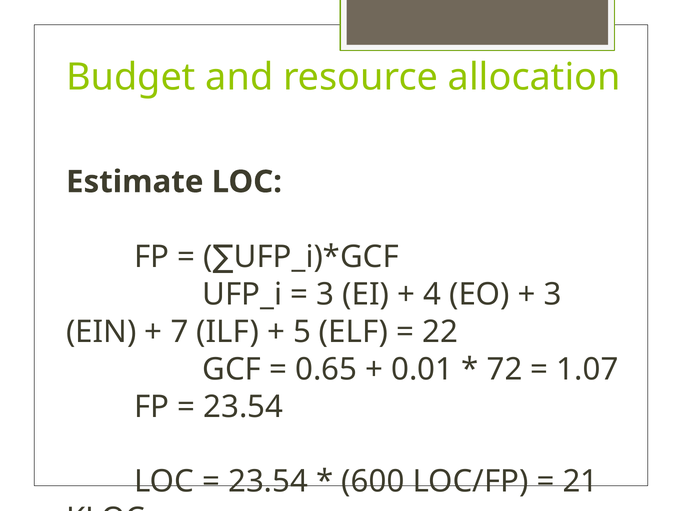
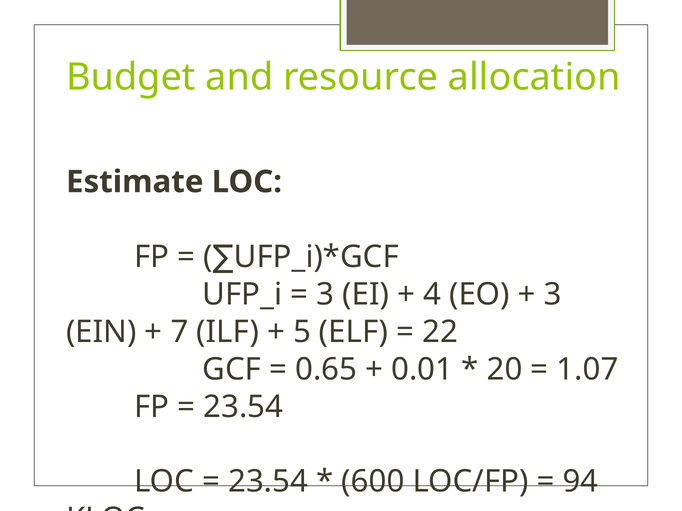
72: 72 -> 20
21: 21 -> 94
